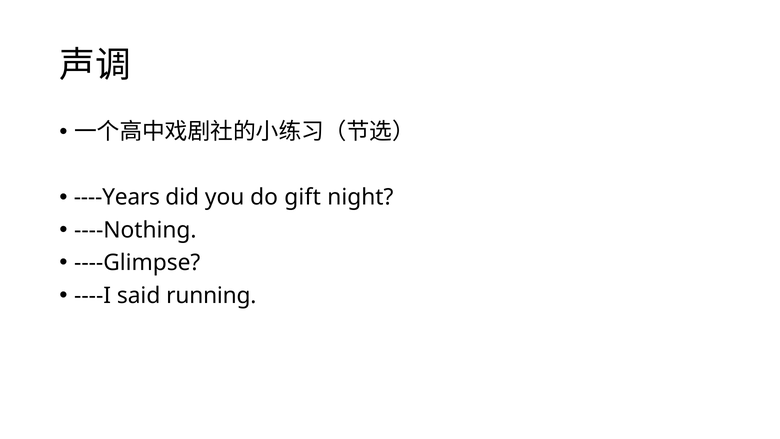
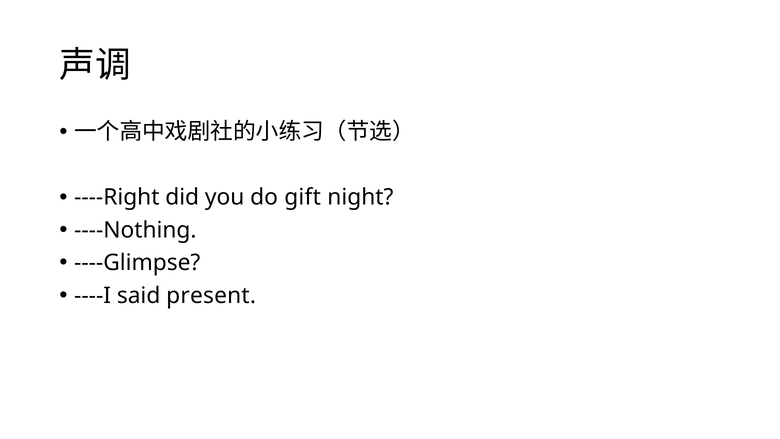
----Years: ----Years -> ----Right
running: running -> present
